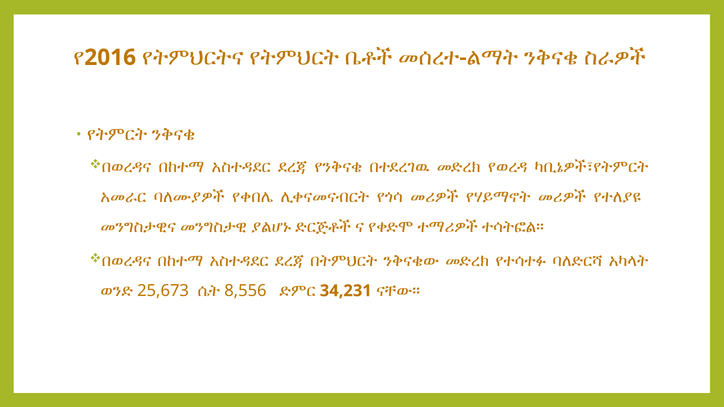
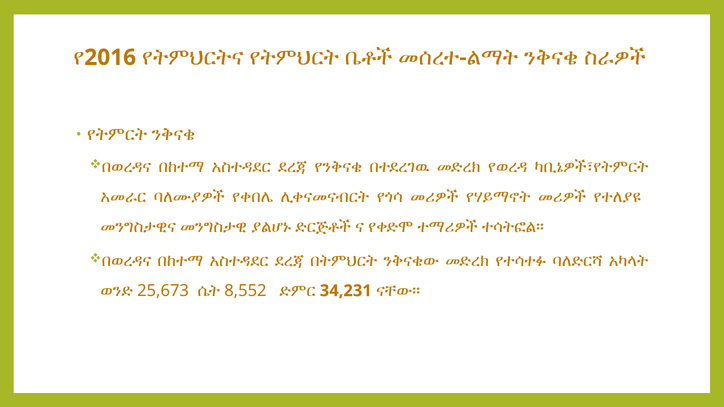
8,556: 8,556 -> 8,552
